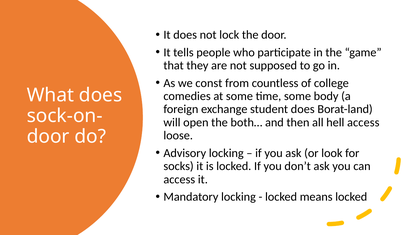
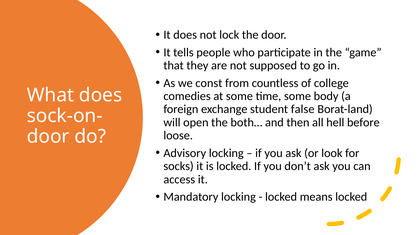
student does: does -> false
hell access: access -> before
